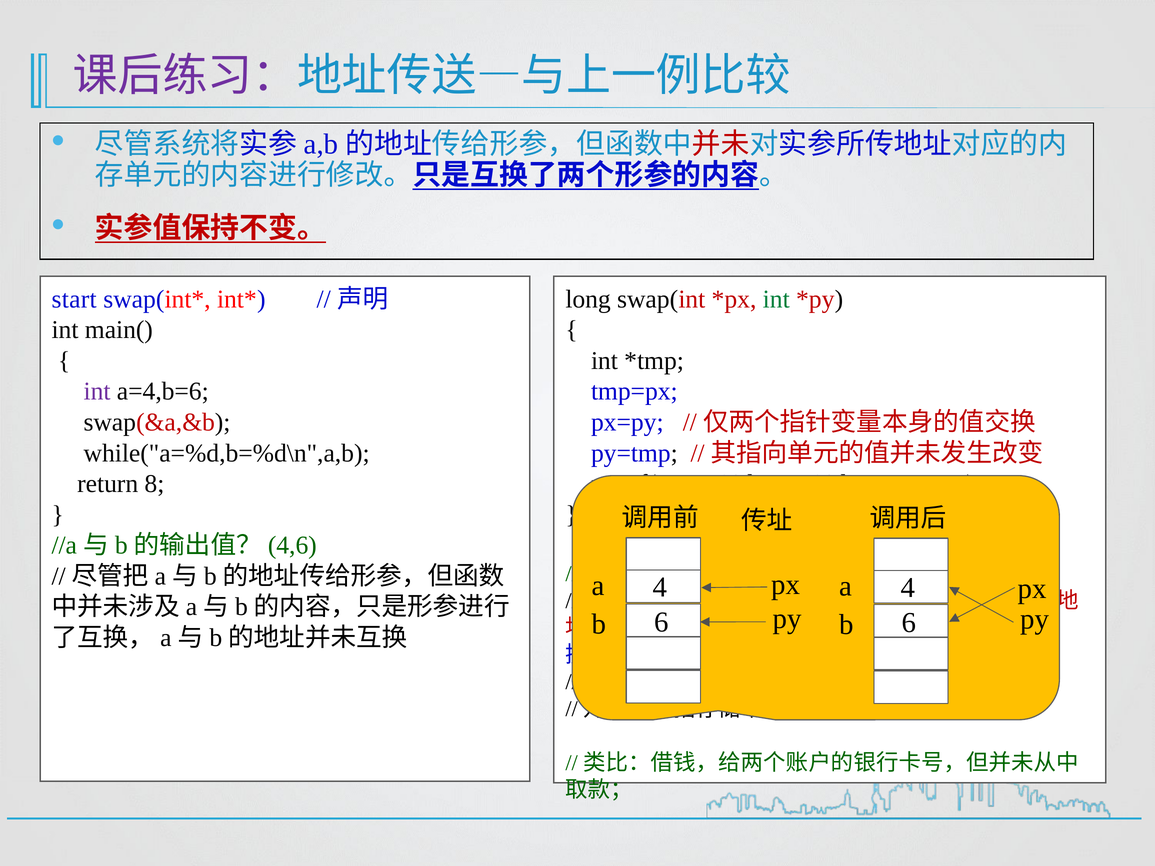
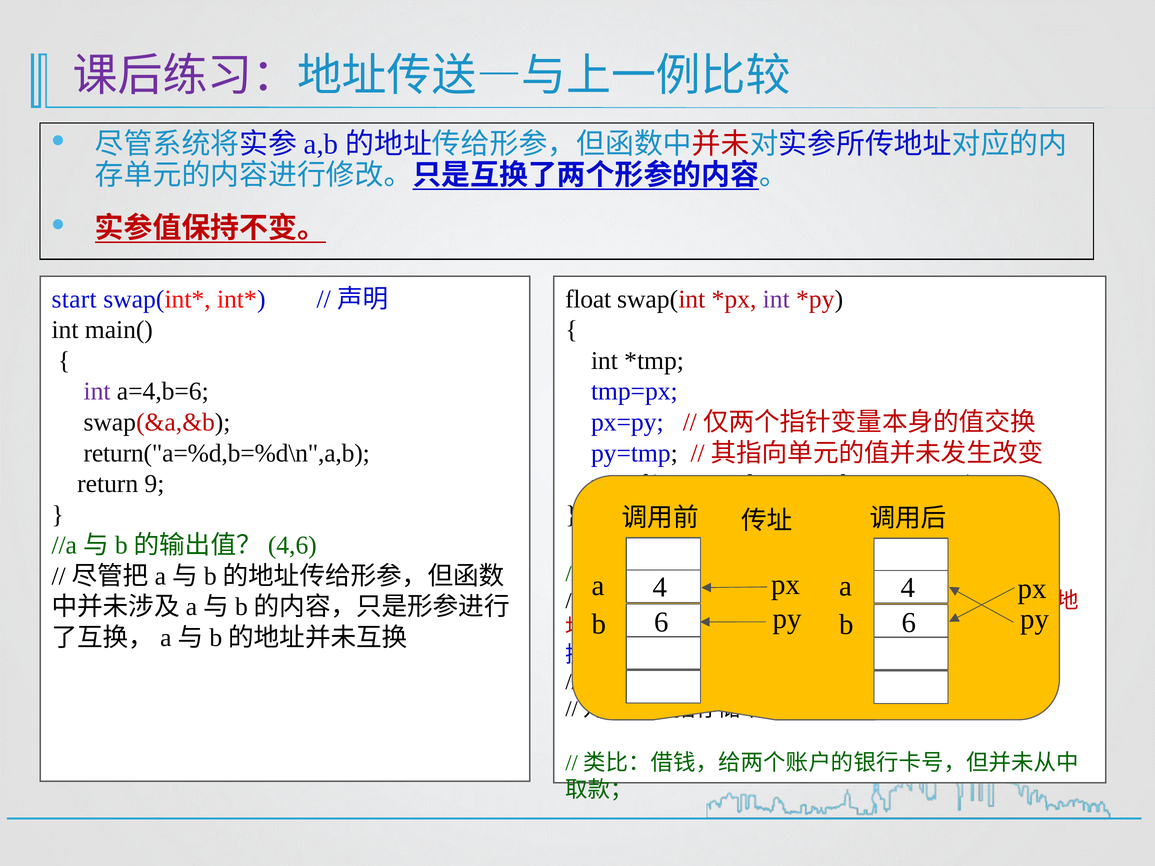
long: long -> float
int at (776, 299) colour: green -> purple
while("a=%d,b=%d\n",a,b: while("a=%d,b=%d\n",a,b -> return("a=%d,b=%d\n",a,b
8: 8 -> 9
